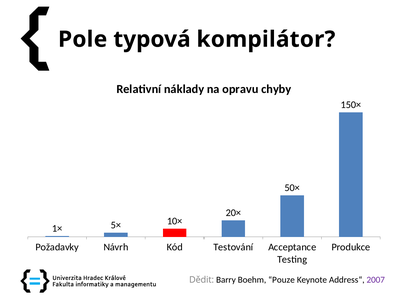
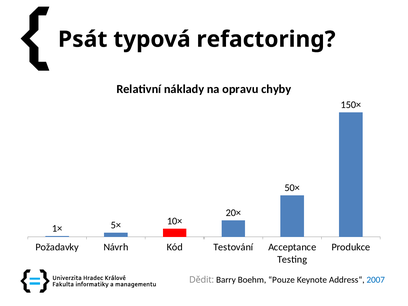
Pole: Pole -> Psát
kompilátor: kompilátor -> refactoring
2007 colour: purple -> blue
